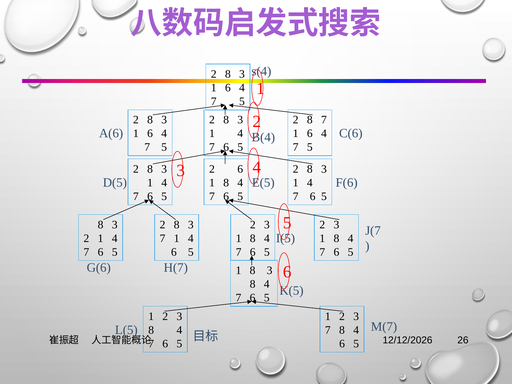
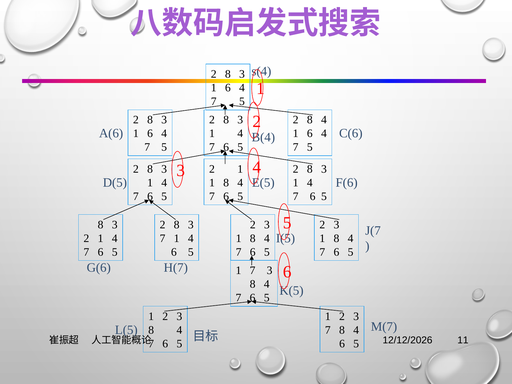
2 8 7: 7 -> 4
6 at (240, 169): 6 -> 1
8 at (253, 270): 8 -> 7
26: 26 -> 11
